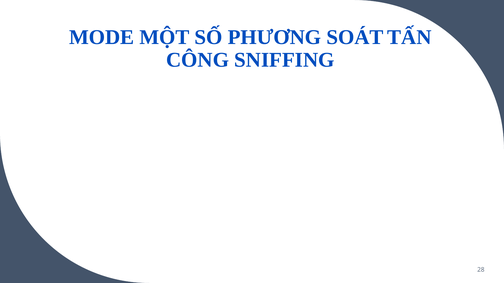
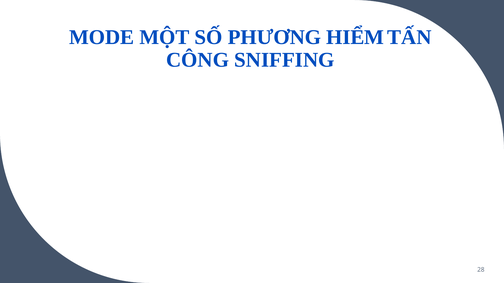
SOÁT: SOÁT -> HIỂM
